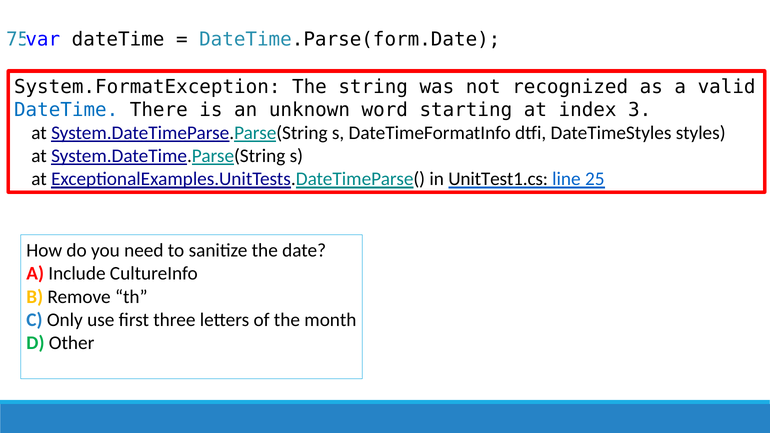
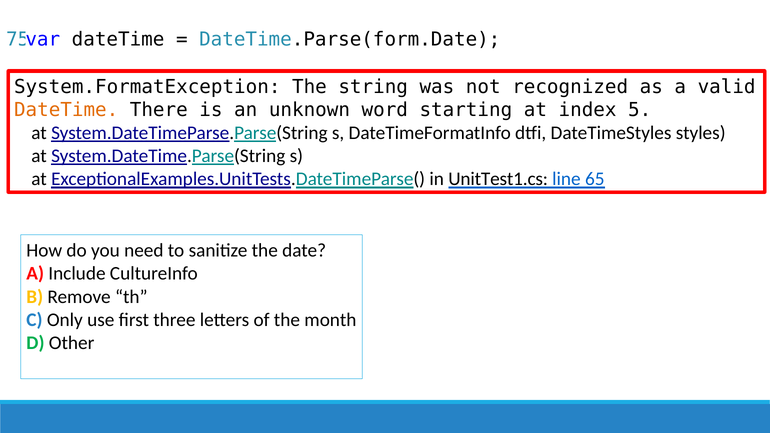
DateTime at (66, 110) colour: blue -> orange
3: 3 -> 5
25: 25 -> 65
